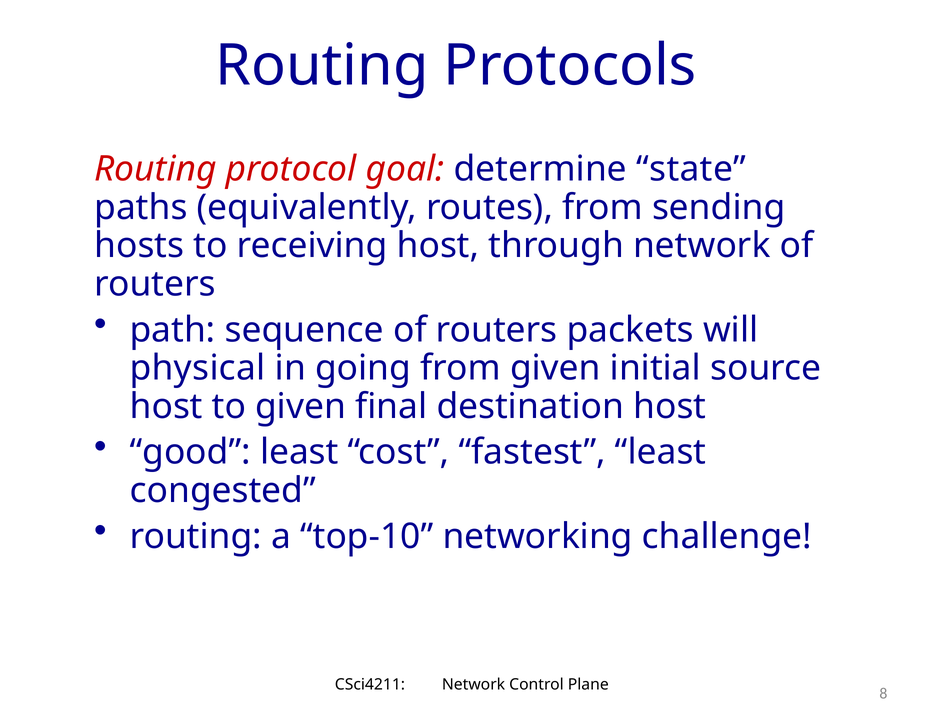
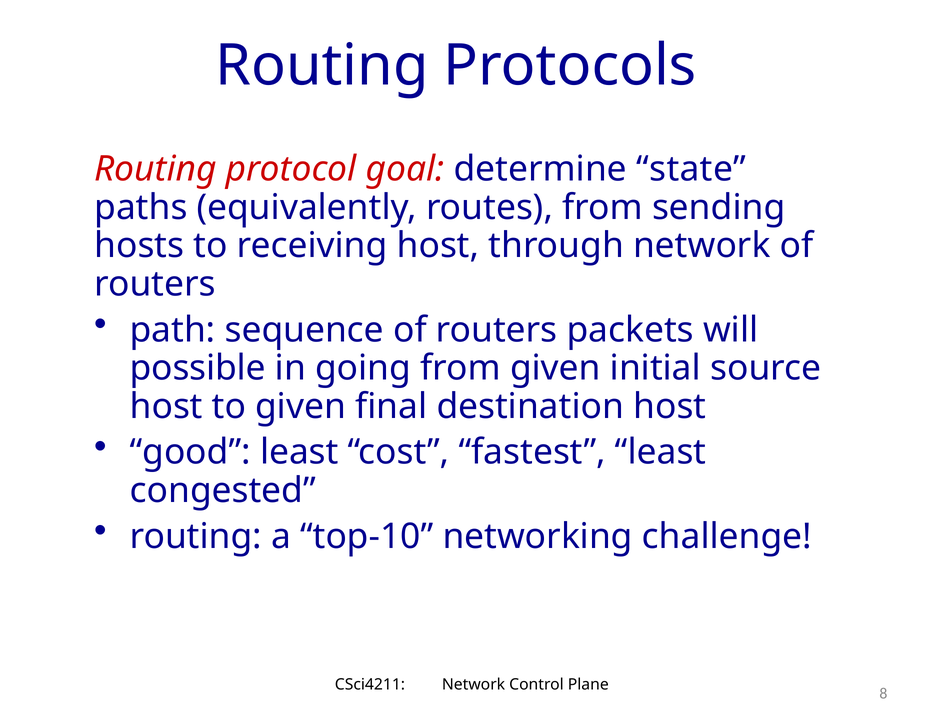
physical: physical -> possible
